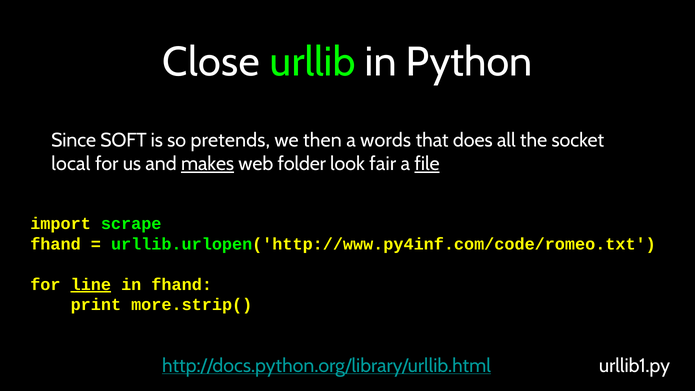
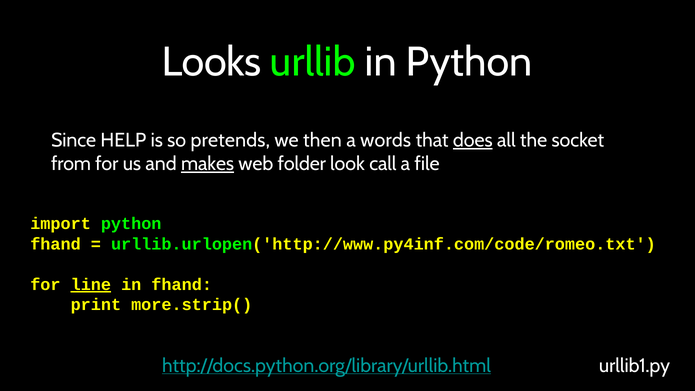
Close: Close -> Looks
SOFT: SOFT -> HELP
does underline: none -> present
local: local -> from
fair: fair -> call
file underline: present -> none
import scrape: scrape -> python
